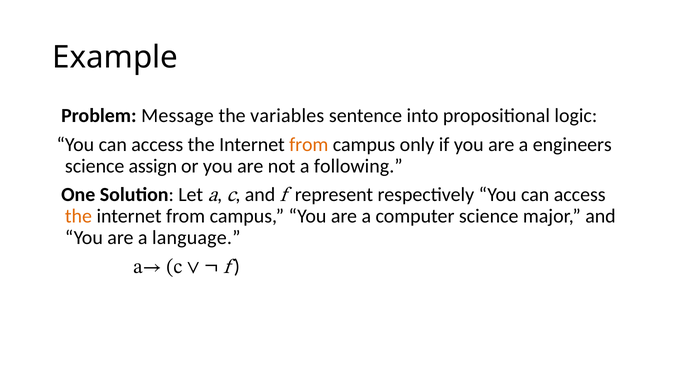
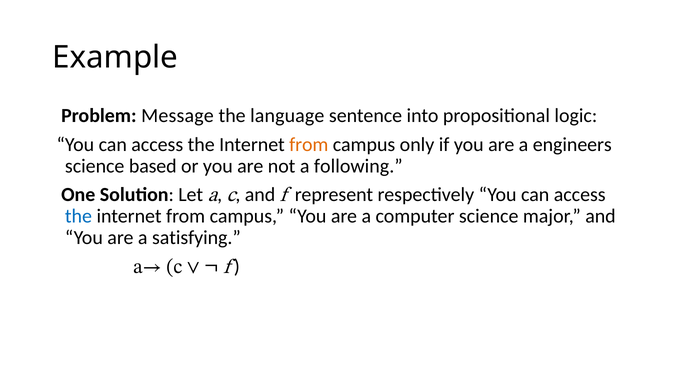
variables: variables -> language
assign: assign -> based
the at (78, 216) colour: orange -> blue
language: language -> satisfying
